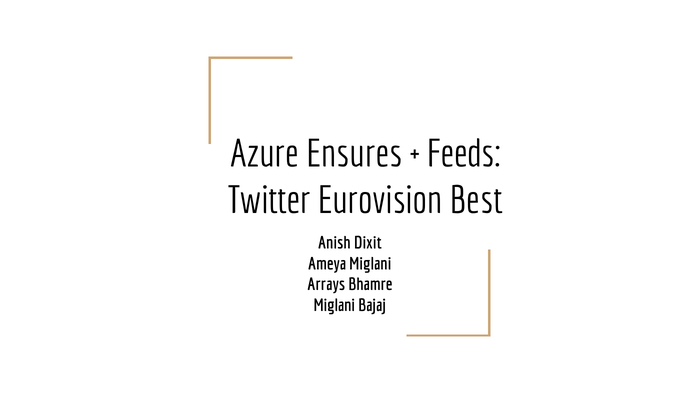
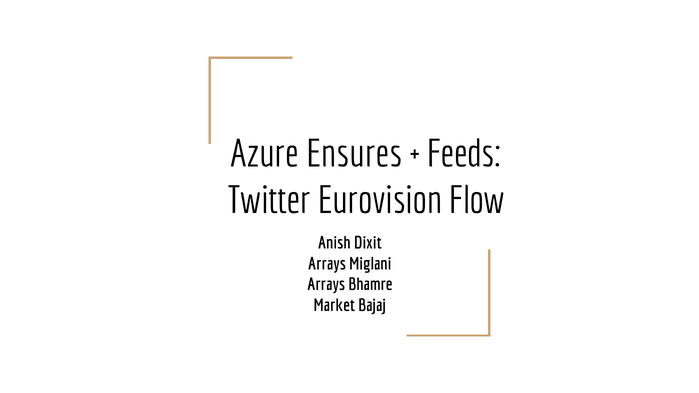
Best: Best -> Flow
Ameya at (327, 264): Ameya -> Arrays
Miglani at (335, 306): Miglani -> Market
